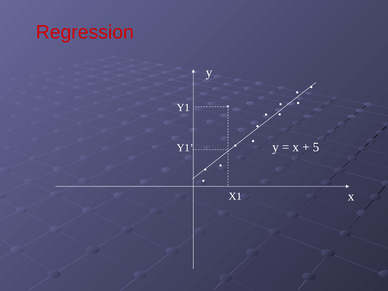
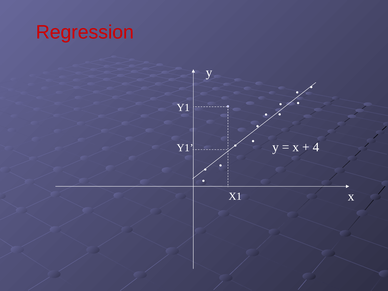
5: 5 -> 4
